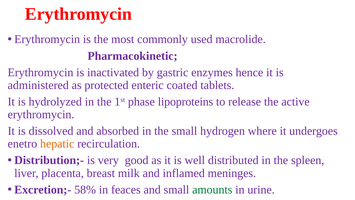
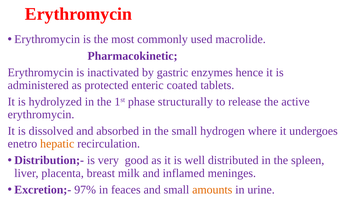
lipoproteins: lipoproteins -> structurally
58%: 58% -> 97%
amounts colour: green -> orange
